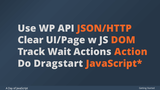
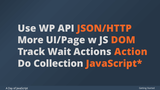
Clear: Clear -> More
Dragstart: Dragstart -> Collection
